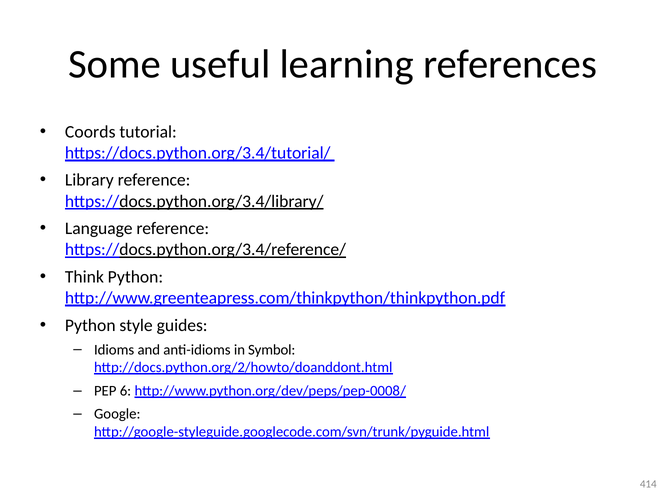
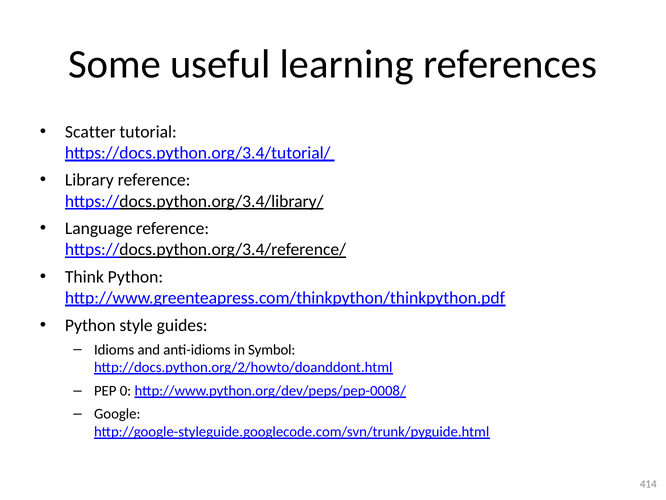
Coords: Coords -> Scatter
6: 6 -> 0
